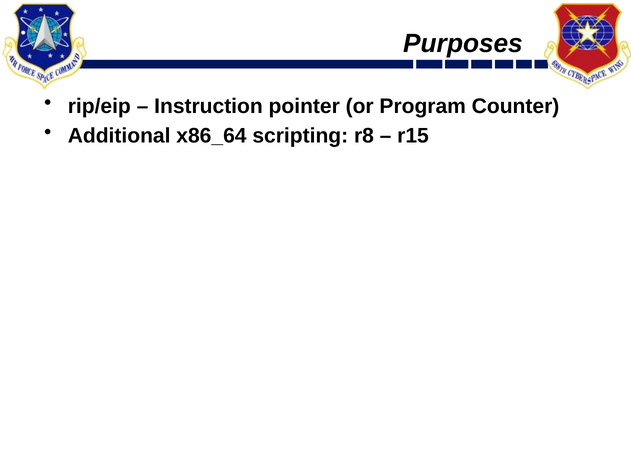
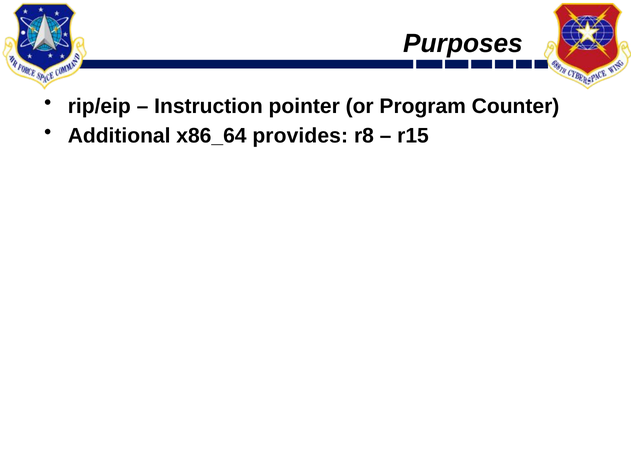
scripting: scripting -> provides
